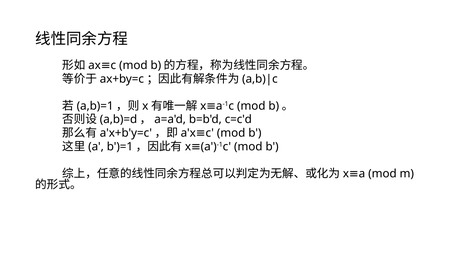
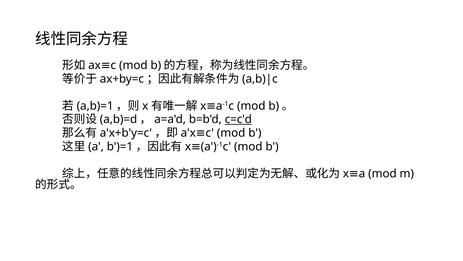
c=c'd underline: none -> present
